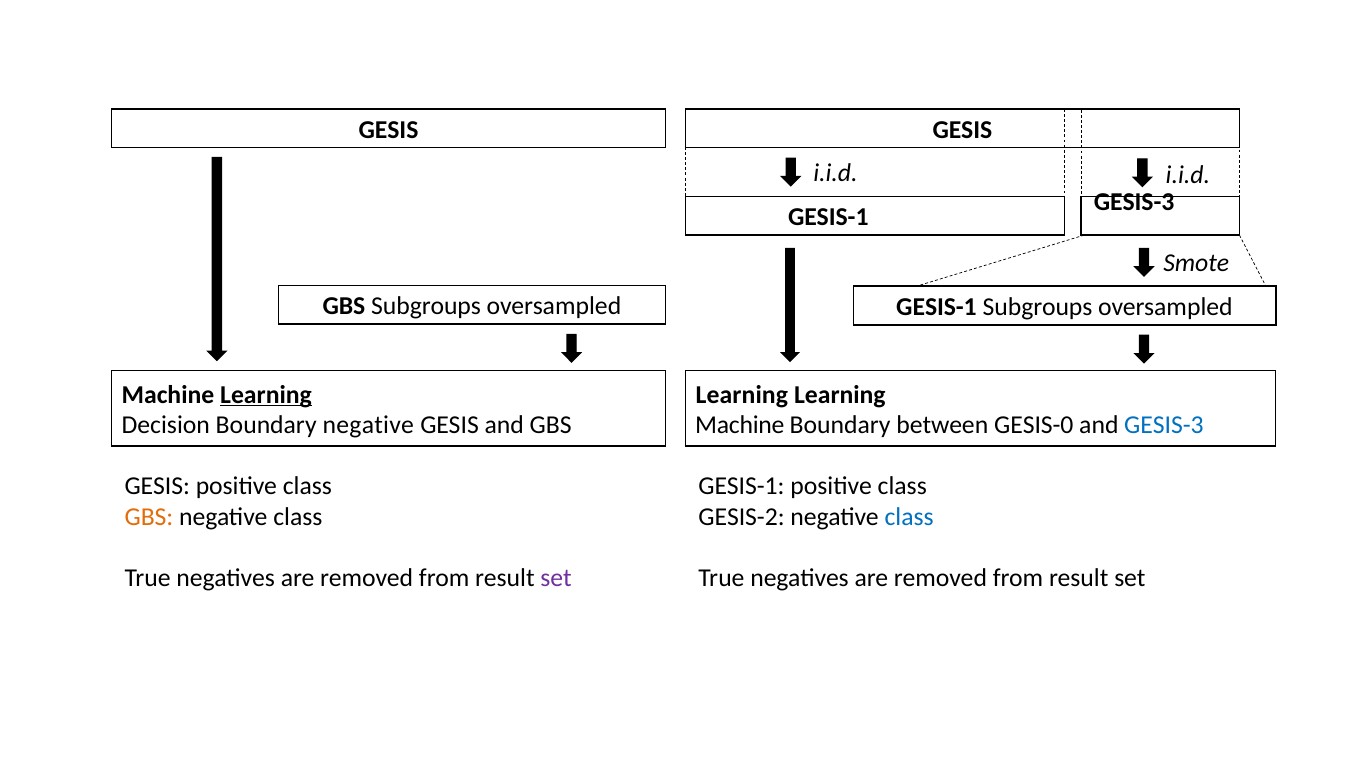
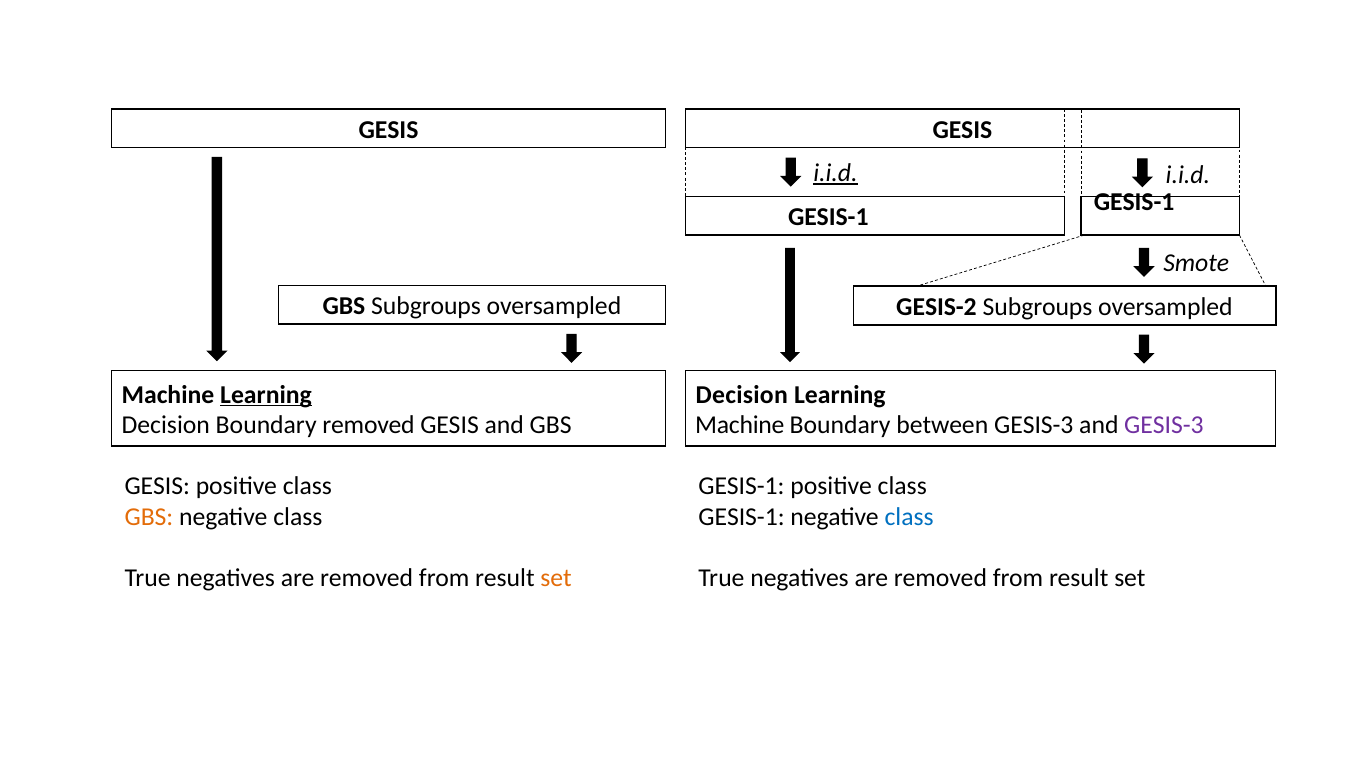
i.i.d at (835, 173) underline: none -> present
GESIS-3 at (1134, 202): GESIS-3 -> GESIS-1
GESIS-1 at (936, 307): GESIS-1 -> GESIS-2
Learning at (742, 395): Learning -> Decision
Boundary negative: negative -> removed
between GESIS-0: GESIS-0 -> GESIS-3
GESIS-3 at (1164, 426) colour: blue -> purple
GESIS-2 at (742, 517): GESIS-2 -> GESIS-1
set at (556, 578) colour: purple -> orange
